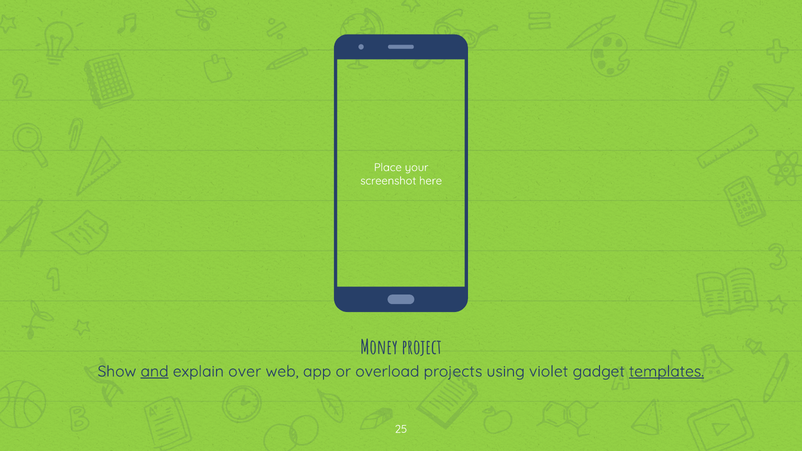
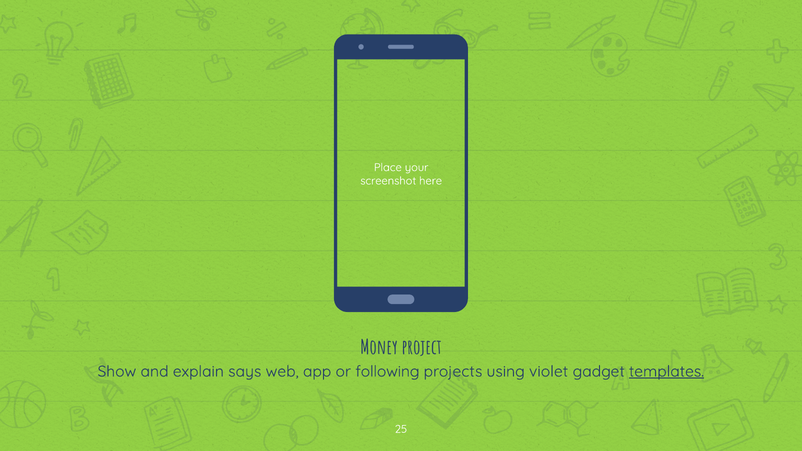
and underline: present -> none
over: over -> says
overload: overload -> following
